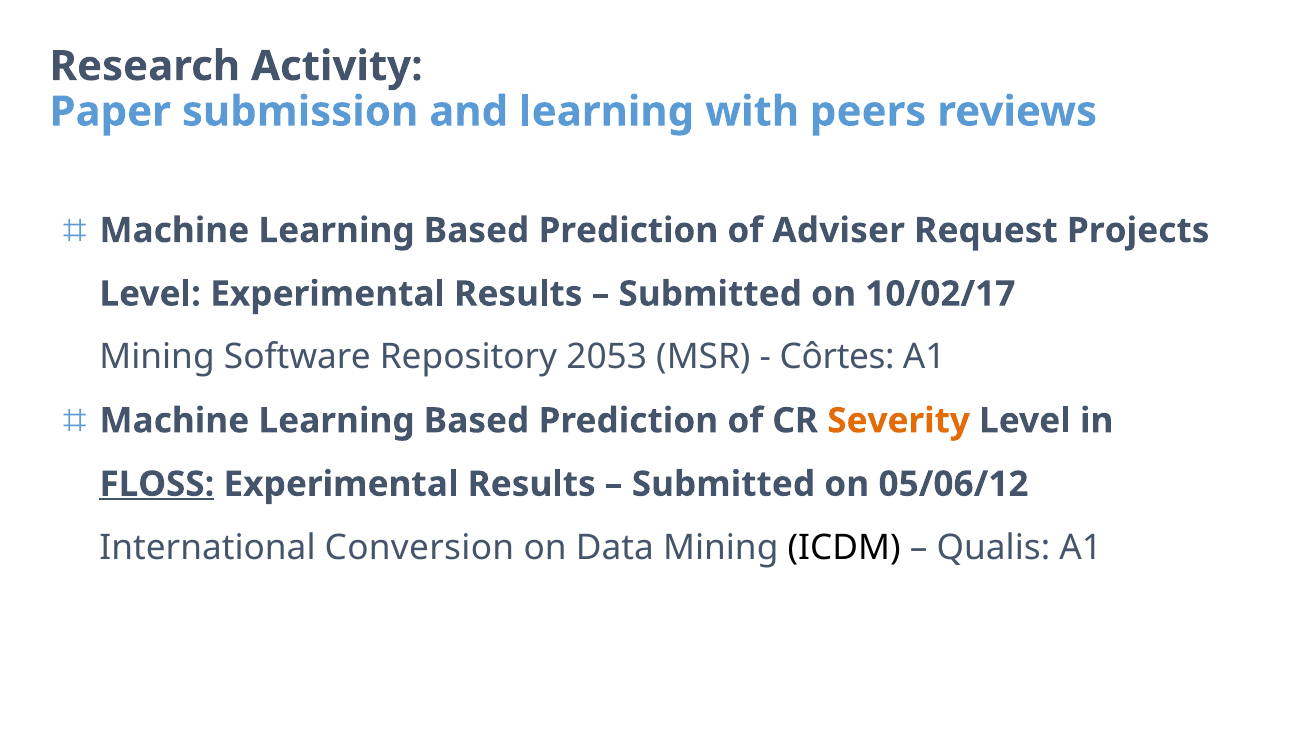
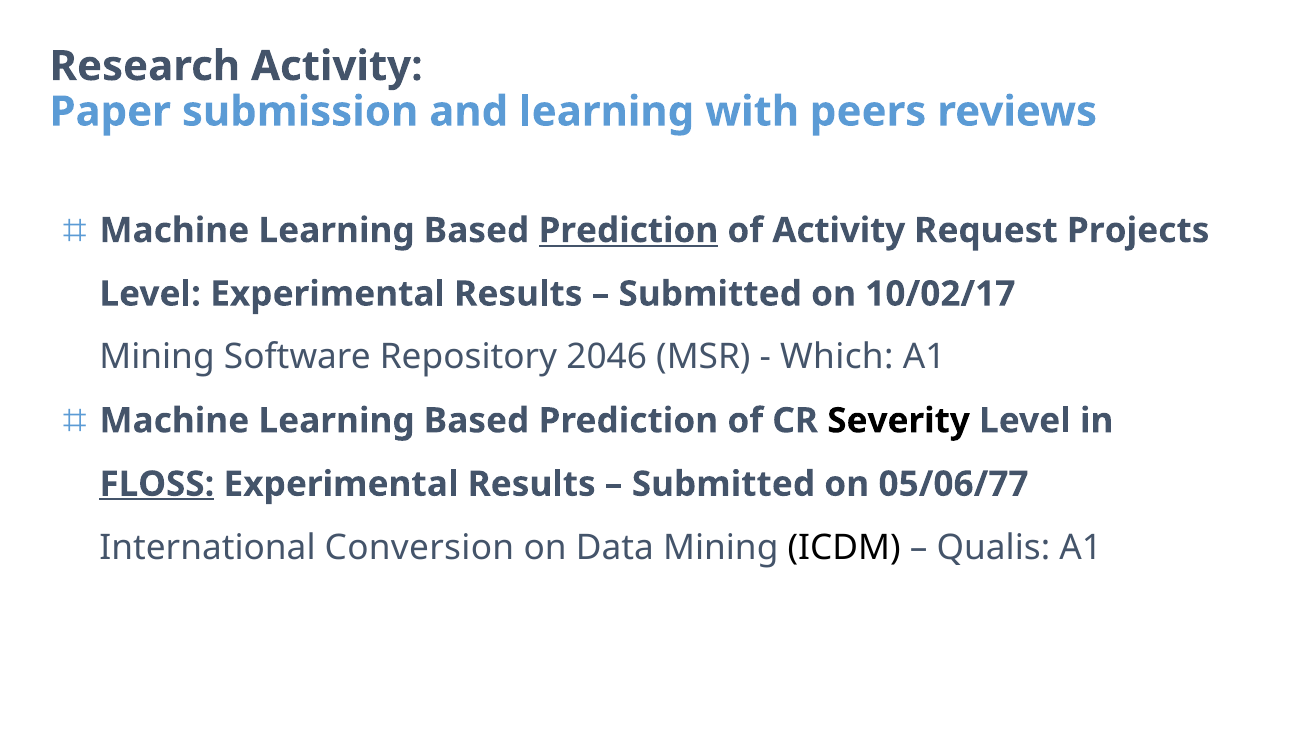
Prediction at (628, 230) underline: none -> present
of Adviser: Adviser -> Activity
2053: 2053 -> 2046
Côrtes: Côrtes -> Which
Severity colour: orange -> black
05/06/12: 05/06/12 -> 05/06/77
